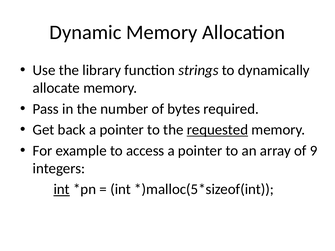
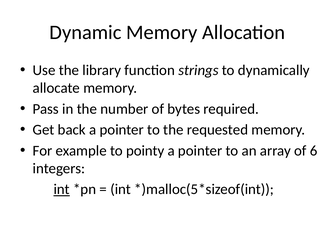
requested underline: present -> none
access: access -> pointy
9: 9 -> 6
